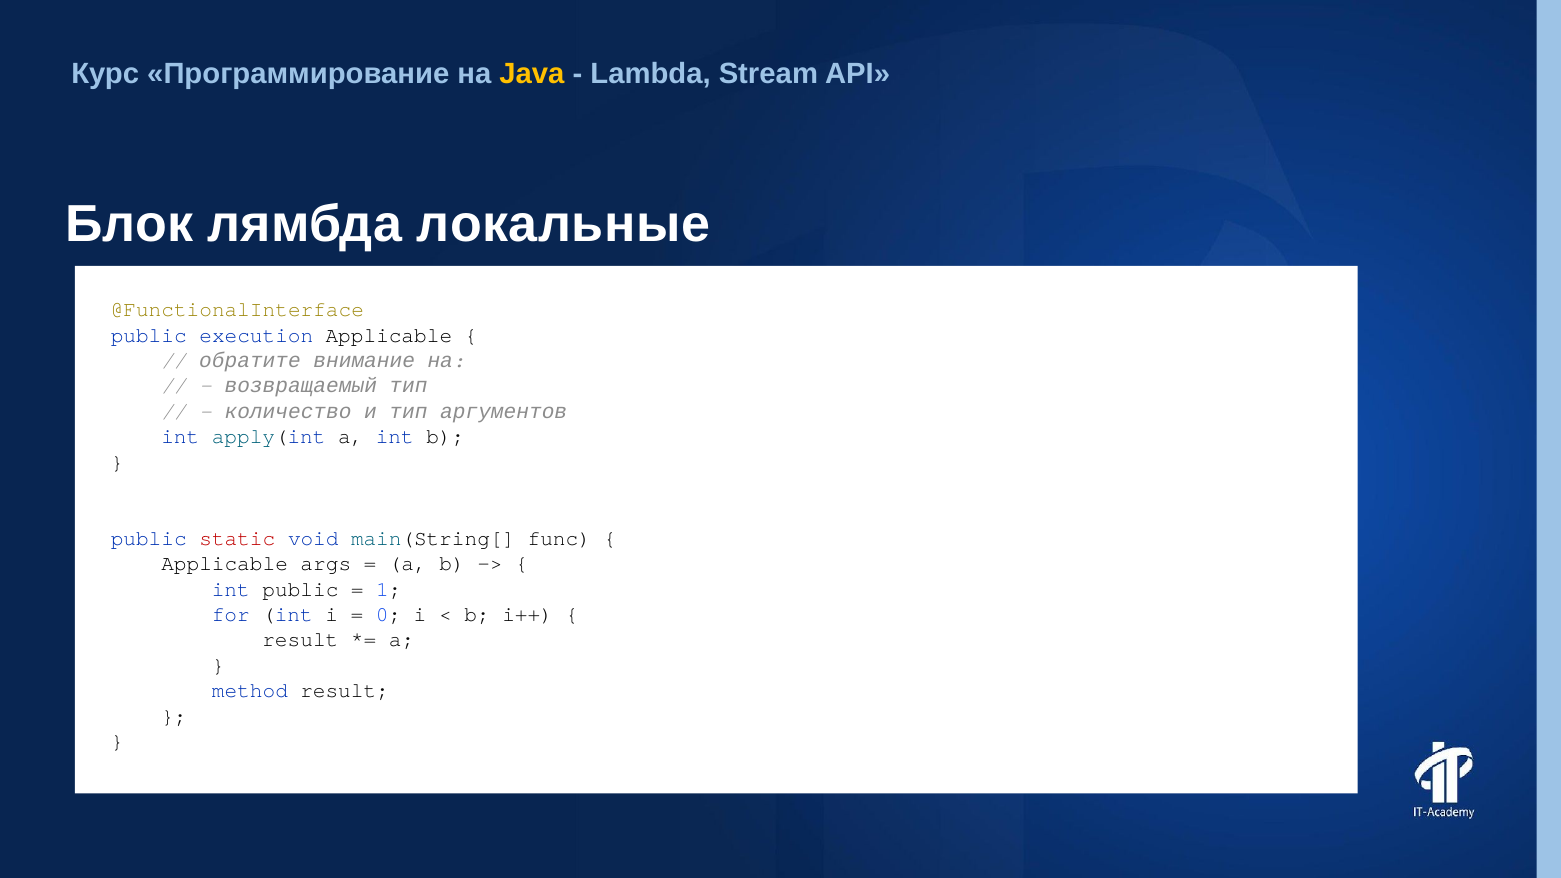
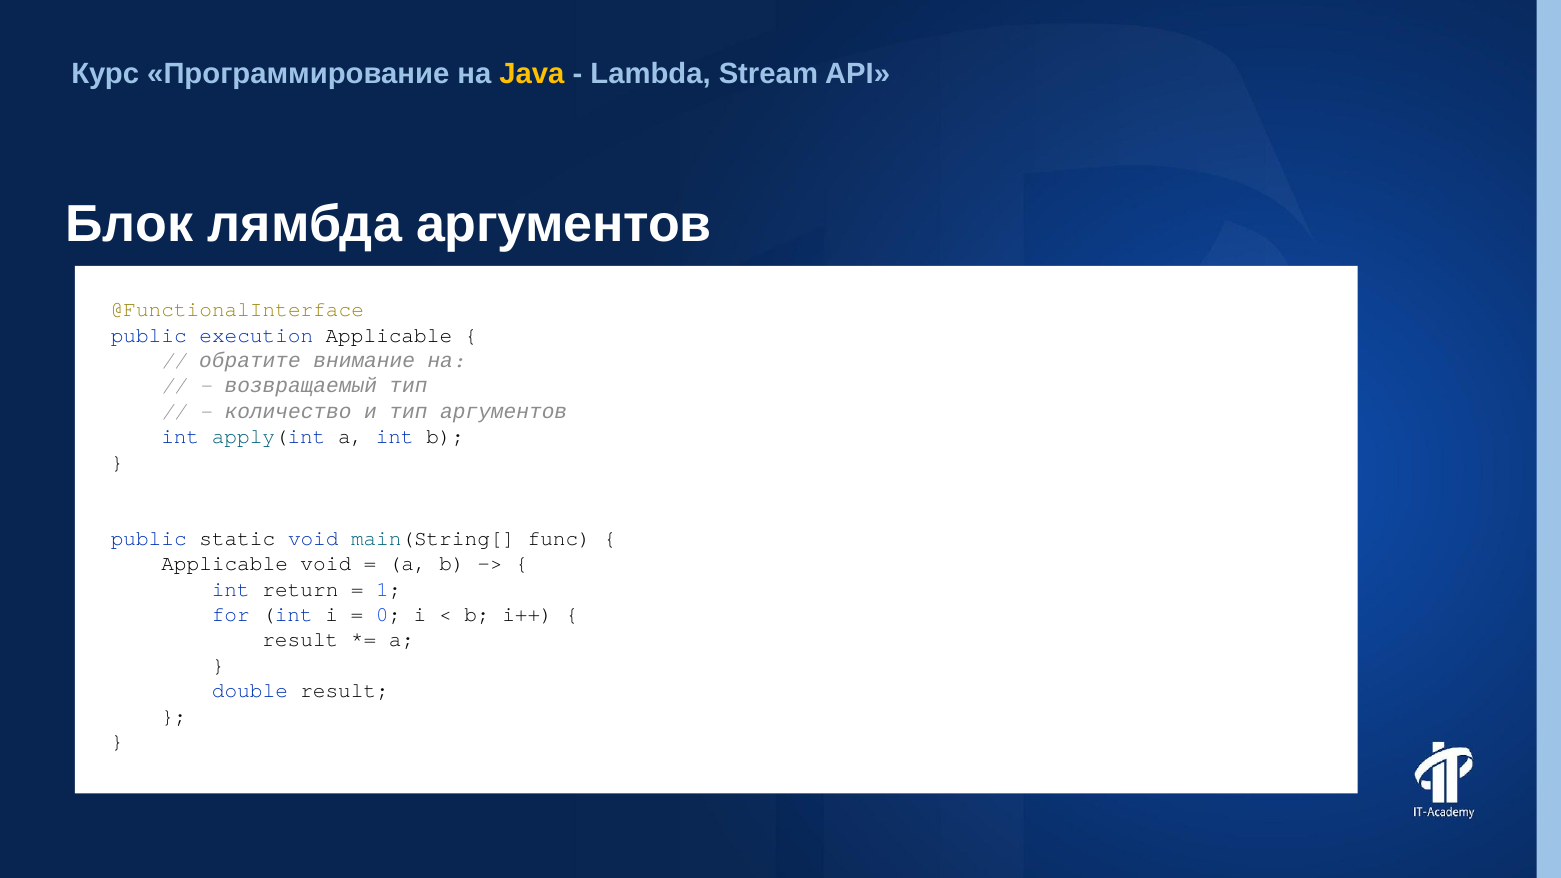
лямбда локальные: локальные -> аргументов
static colour: red -> black
Applicable args: args -> void
int public: public -> return
method: method -> double
